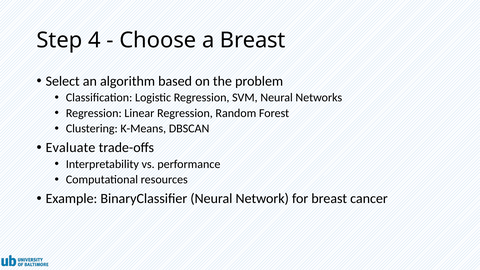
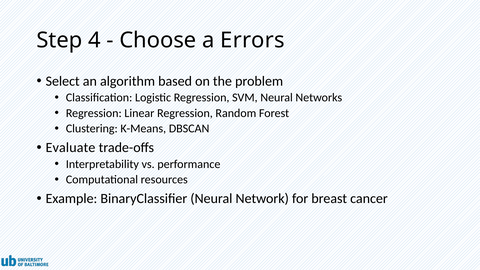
a Breast: Breast -> Errors
